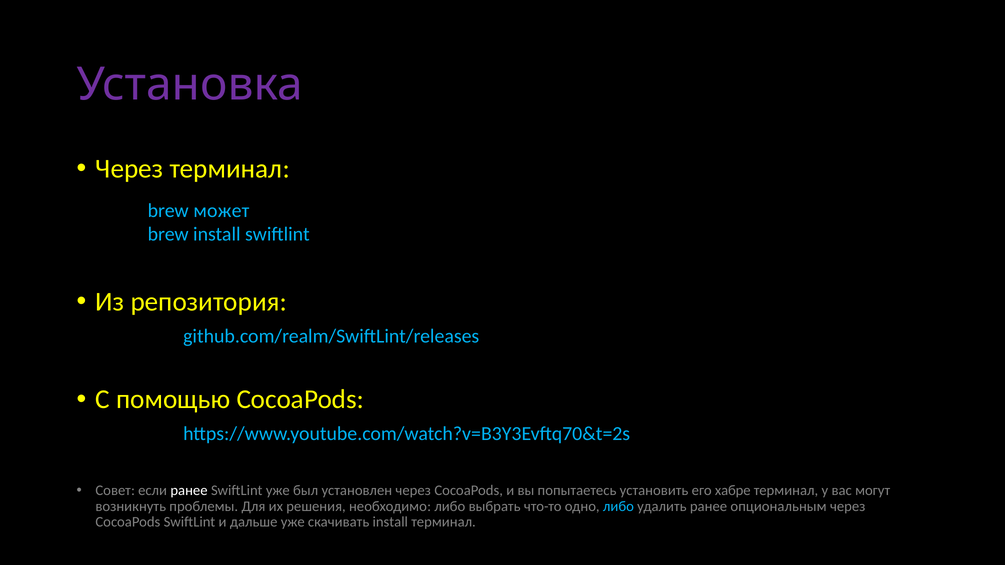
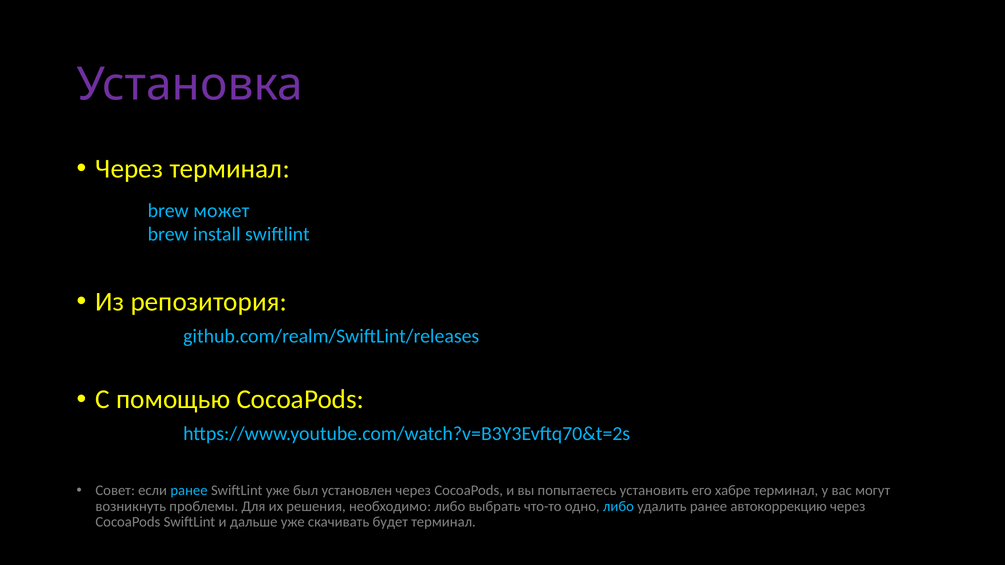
ранее at (189, 491) colour: white -> light blue
опциональным: опциональным -> автокоррекцию
скачивать install: install -> будет
